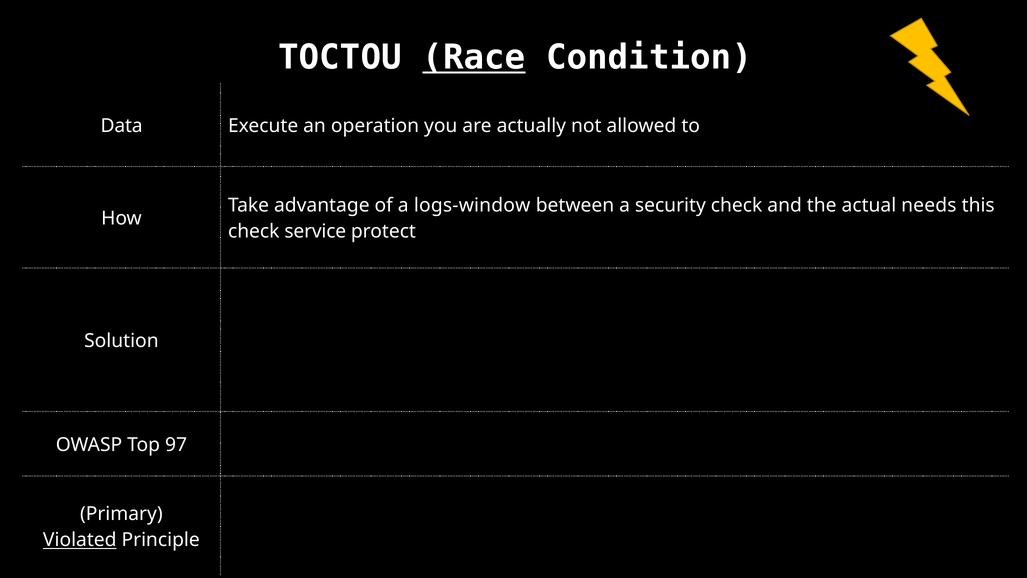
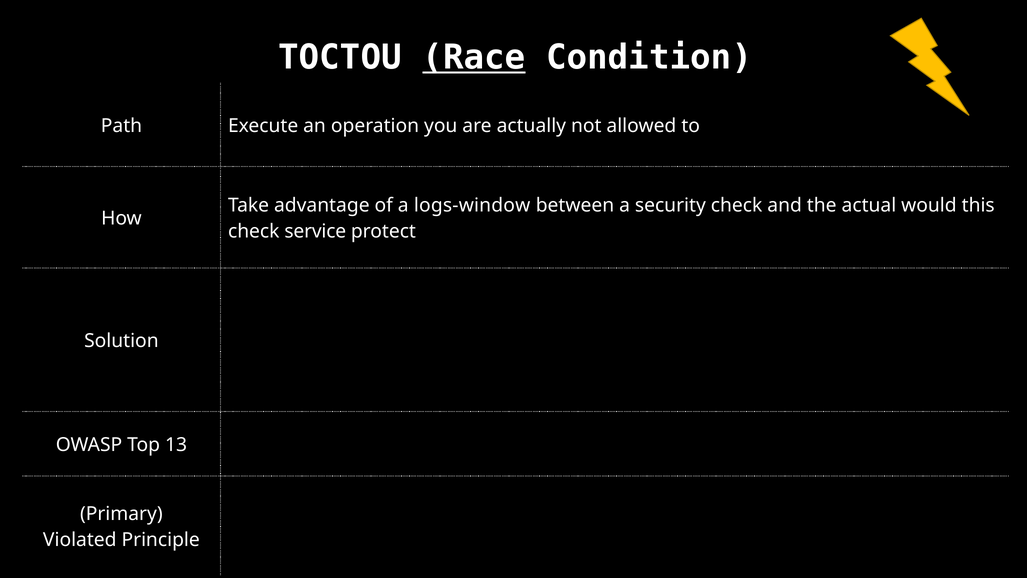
Data: Data -> Path
needs: needs -> would
97: 97 -> 13
Violated underline: present -> none
